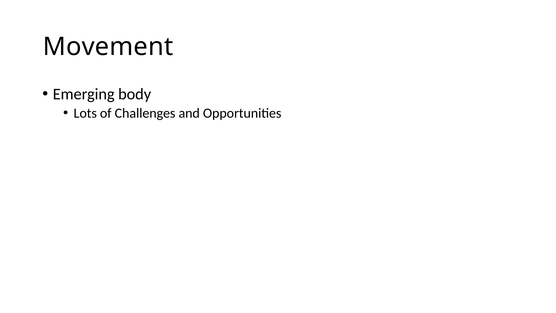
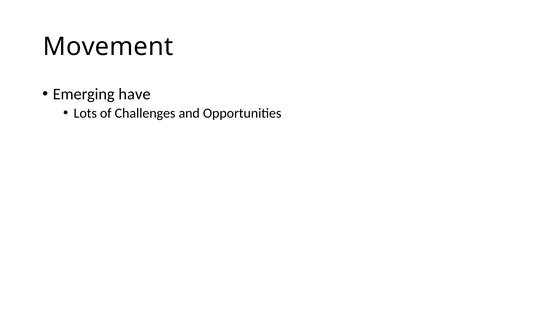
body: body -> have
